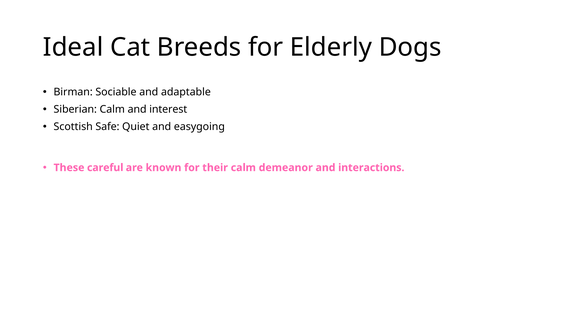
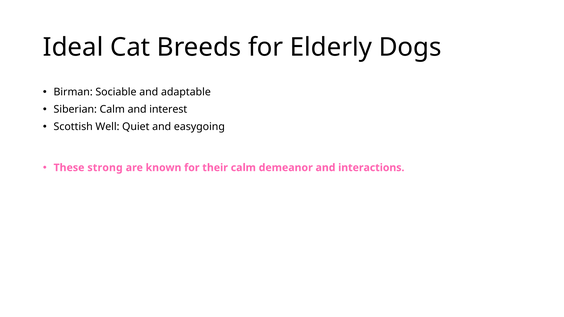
Safe: Safe -> Well
careful: careful -> strong
